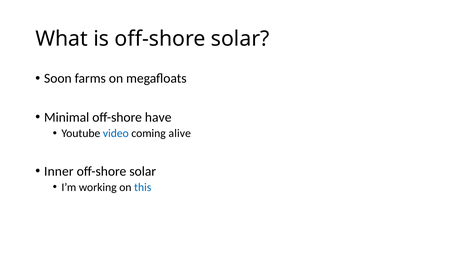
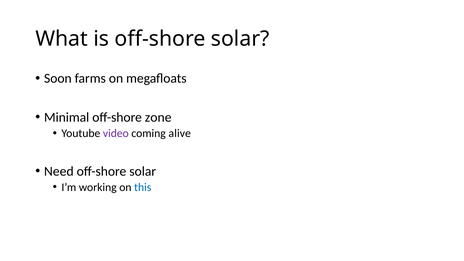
have: have -> zone
video colour: blue -> purple
Inner: Inner -> Need
